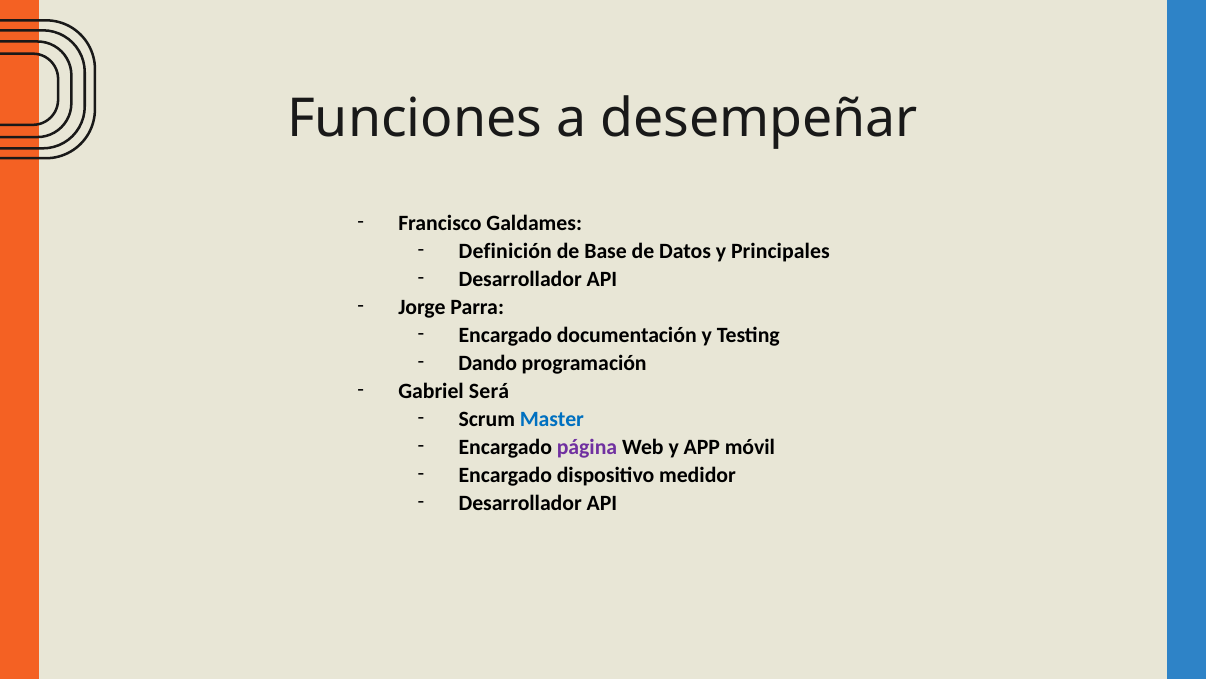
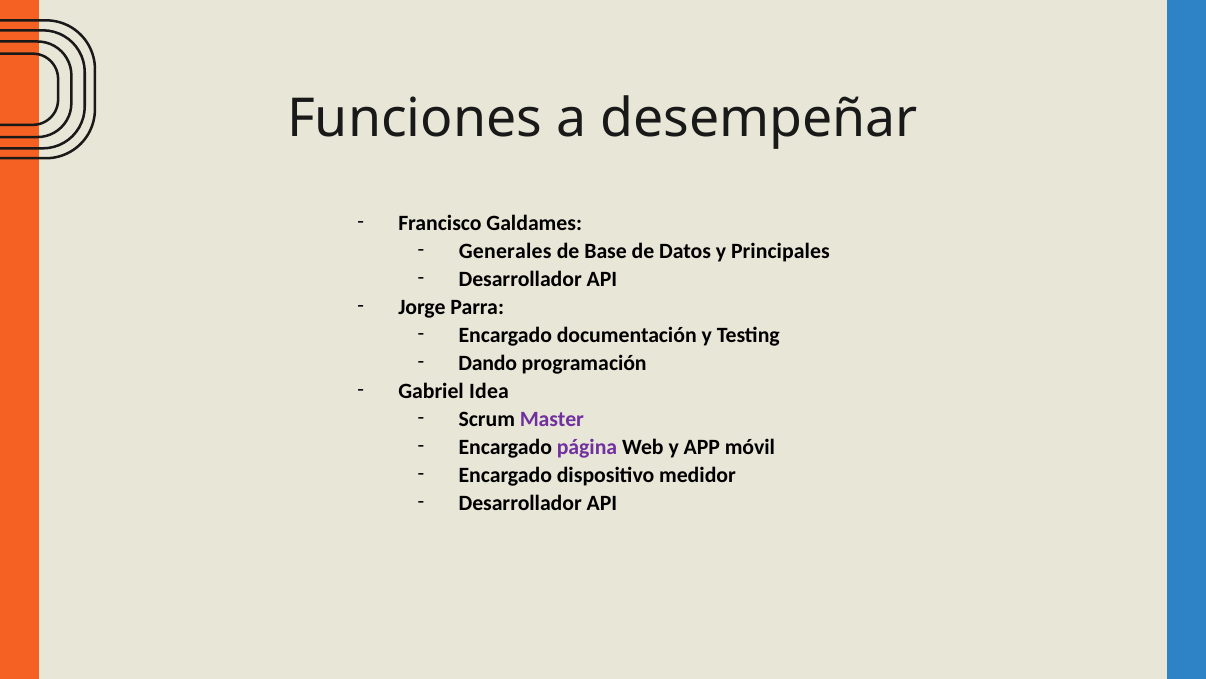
Definición: Definición -> Generales
Será: Será -> Idea
Master colour: blue -> purple
